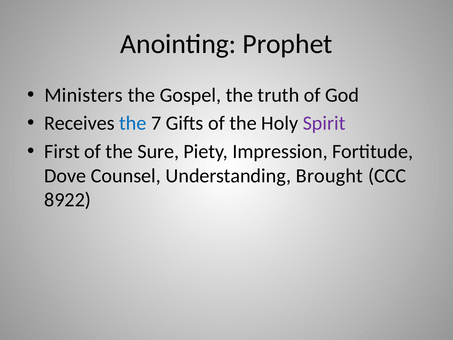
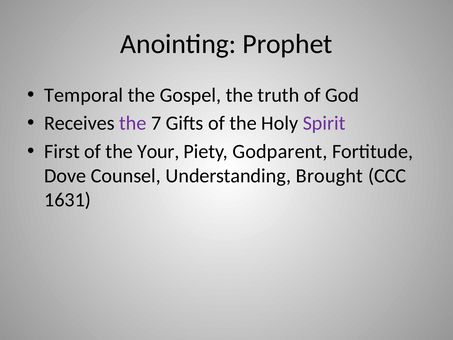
Ministers: Ministers -> Temporal
the at (133, 123) colour: blue -> purple
Sure: Sure -> Your
Impression: Impression -> Godparent
8922: 8922 -> 1631
